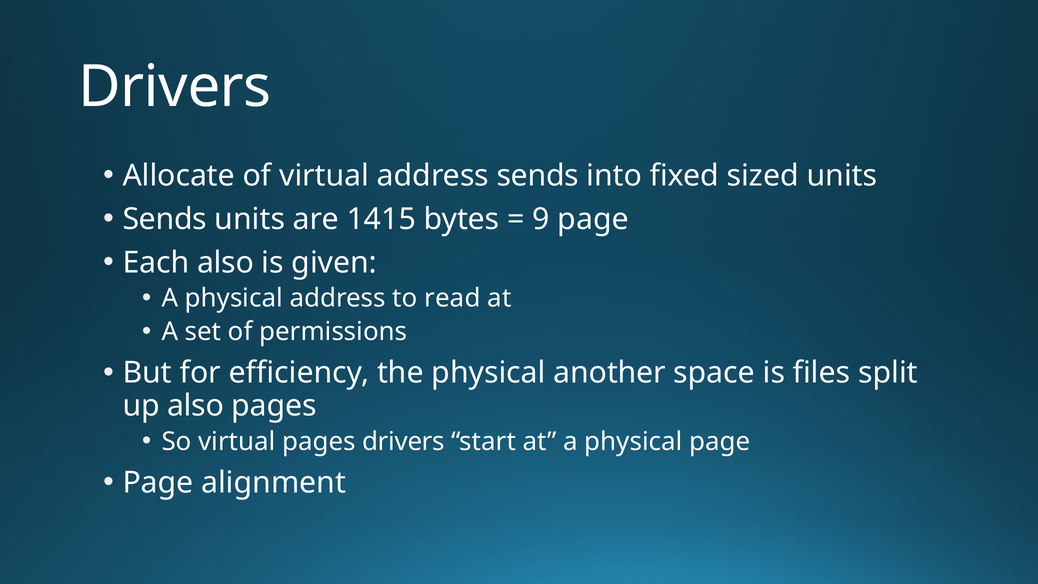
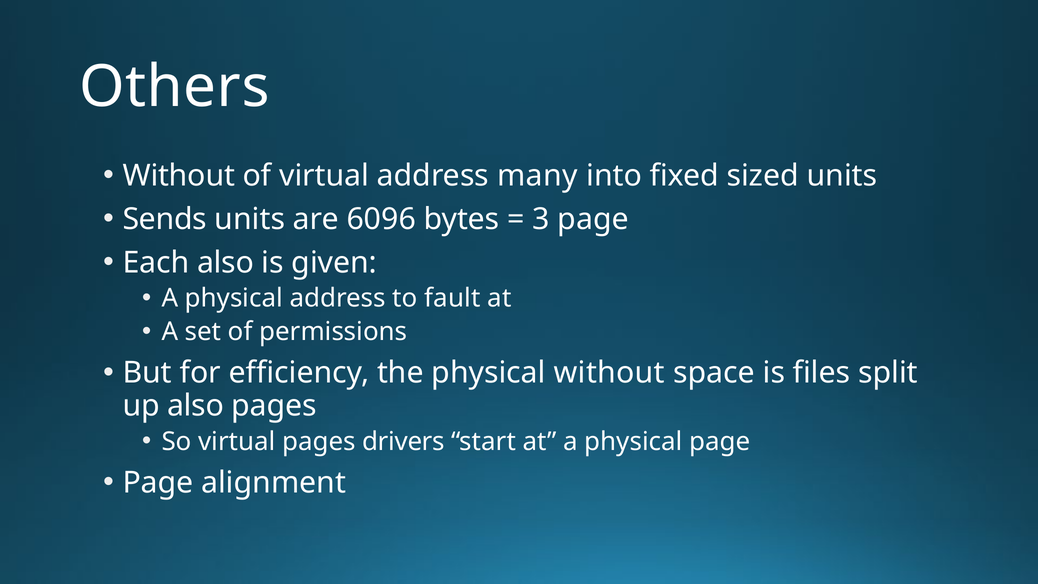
Drivers at (175, 87): Drivers -> Others
Allocate at (179, 175): Allocate -> Without
address sends: sends -> many
1415: 1415 -> 6096
9: 9 -> 3
read: read -> fault
physical another: another -> without
